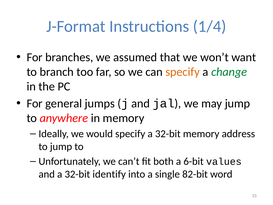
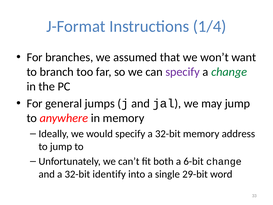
specify at (183, 72) colour: orange -> purple
6-bit values: values -> change
82-bit: 82-bit -> 29-bit
